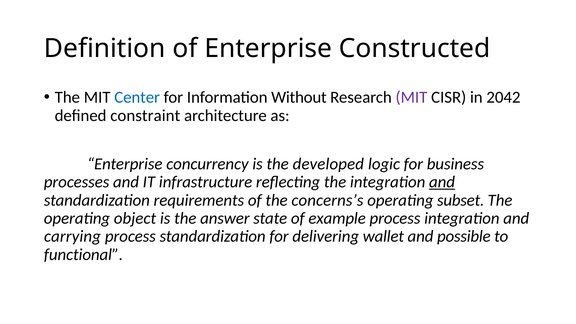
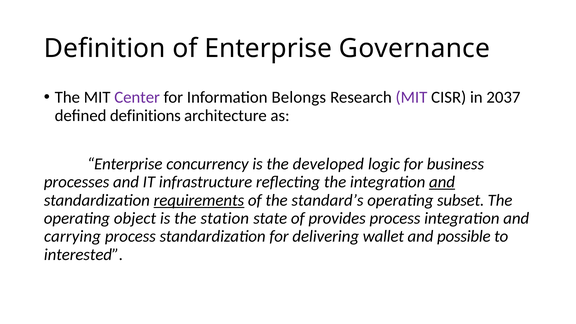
Constructed: Constructed -> Governance
Center colour: blue -> purple
Without: Without -> Belongs
2042: 2042 -> 2037
constraint: constraint -> definitions
requirements underline: none -> present
concerns’s: concerns’s -> standard’s
answer: answer -> station
example: example -> provides
functional: functional -> interested
